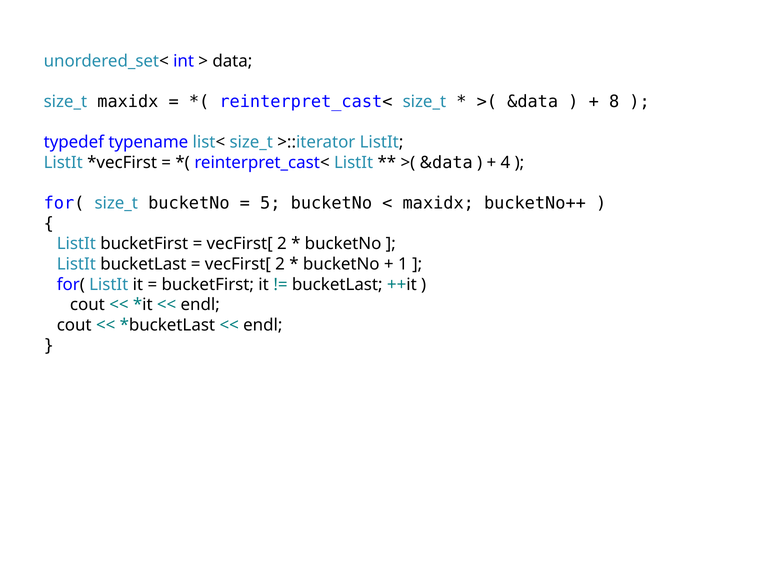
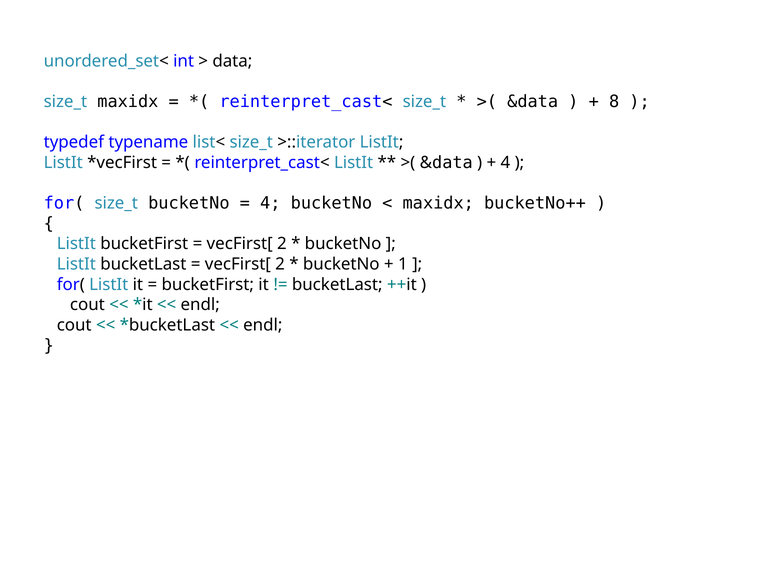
5 at (270, 203): 5 -> 4
